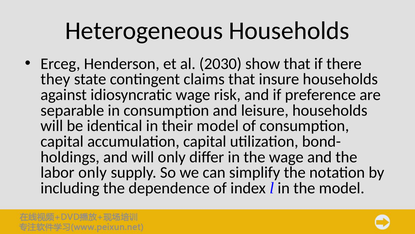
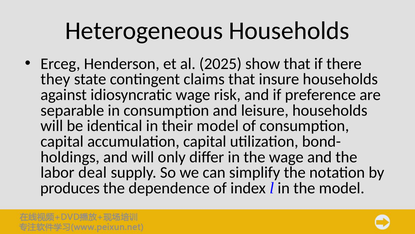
2030: 2030 -> 2025
labor only: only -> deal
including: including -> produces
